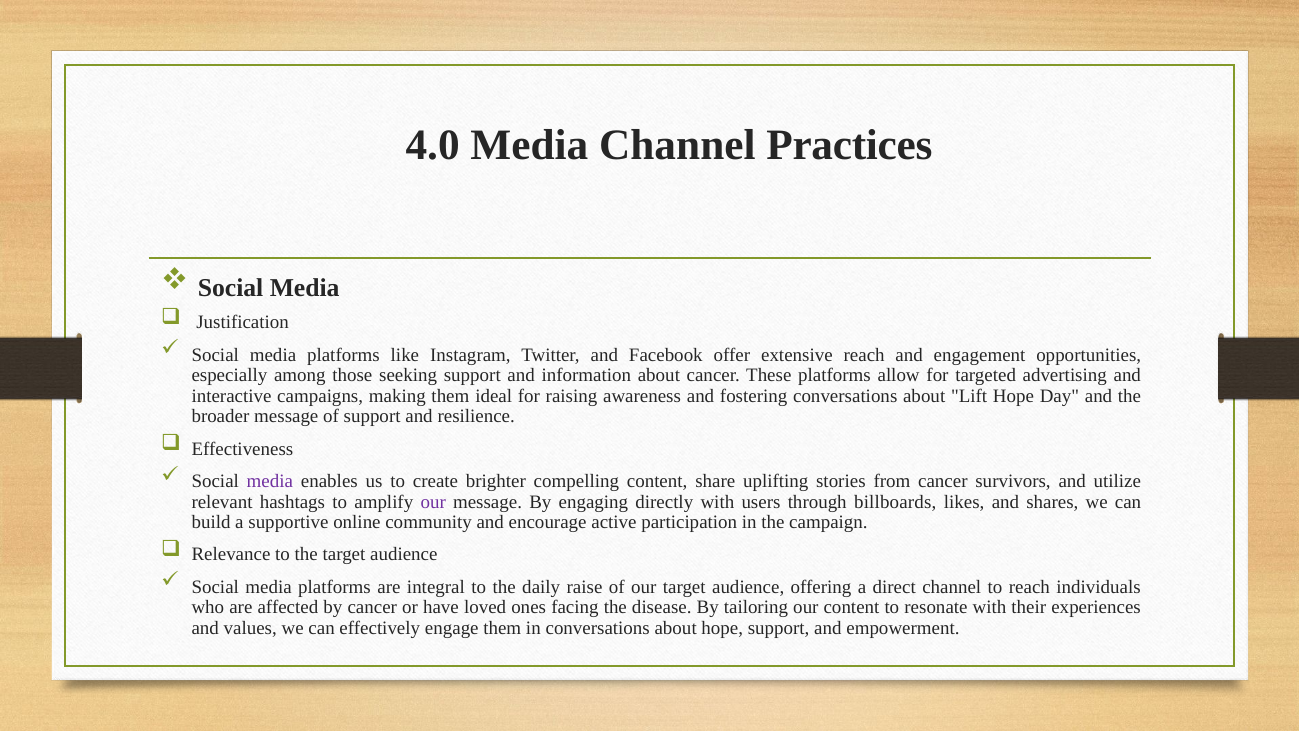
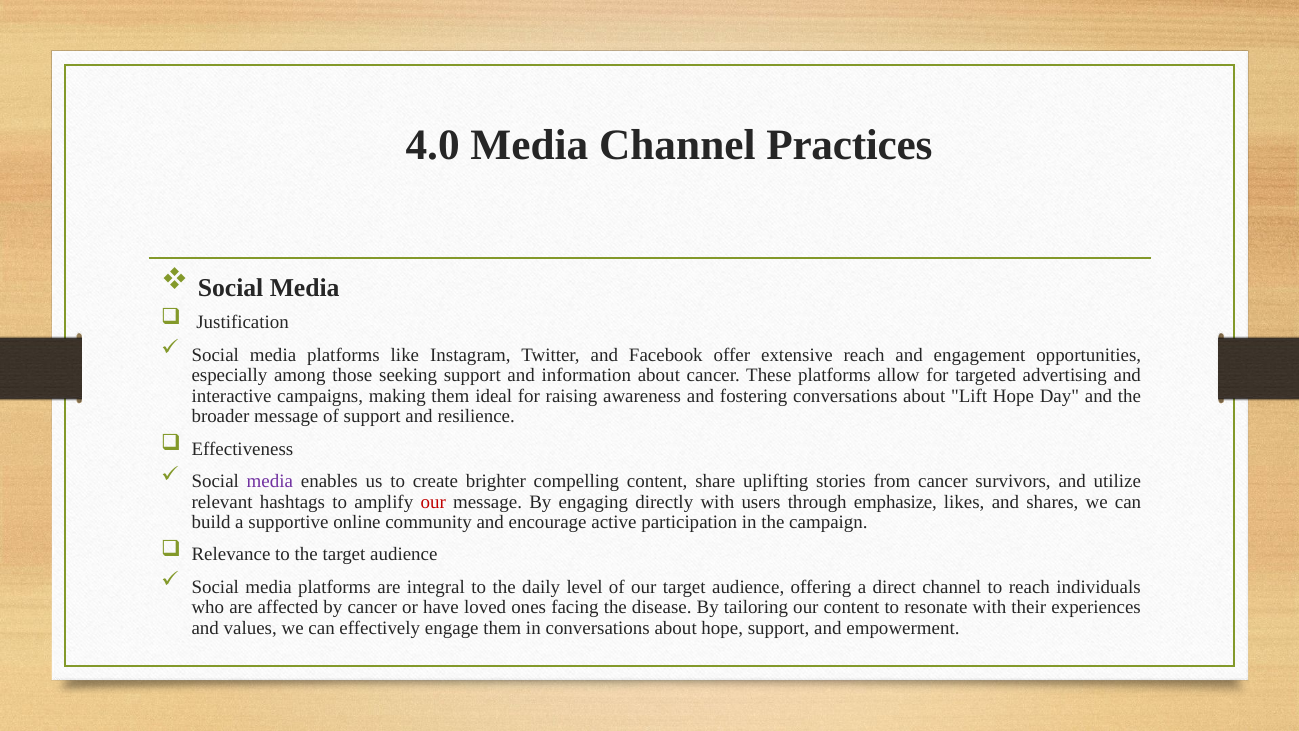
our at (433, 502) colour: purple -> red
billboards: billboards -> emphasize
raise: raise -> level
